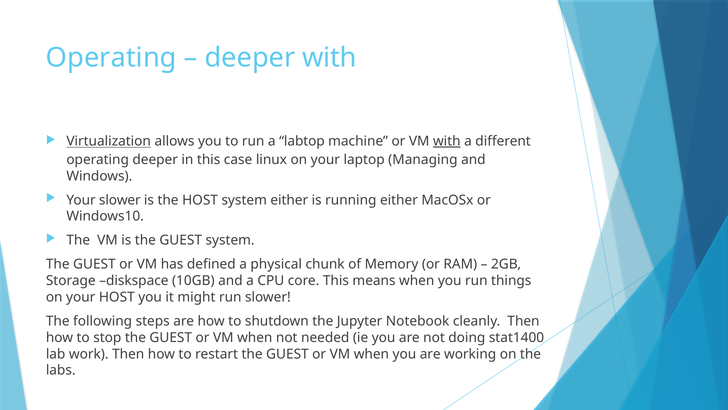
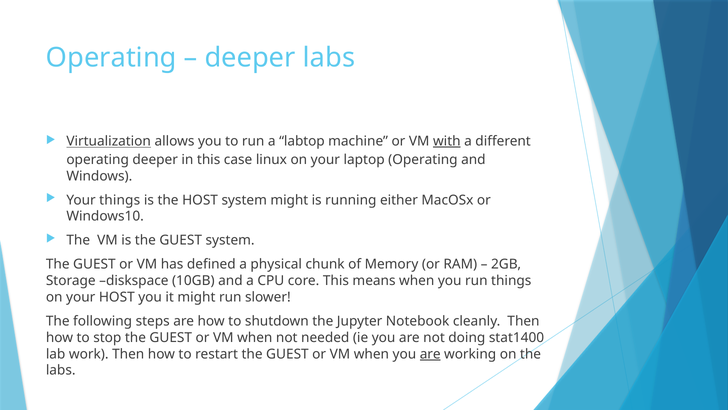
deeper with: with -> labs
laptop Managing: Managing -> Operating
Your slower: slower -> things
system either: either -> might
are at (430, 354) underline: none -> present
